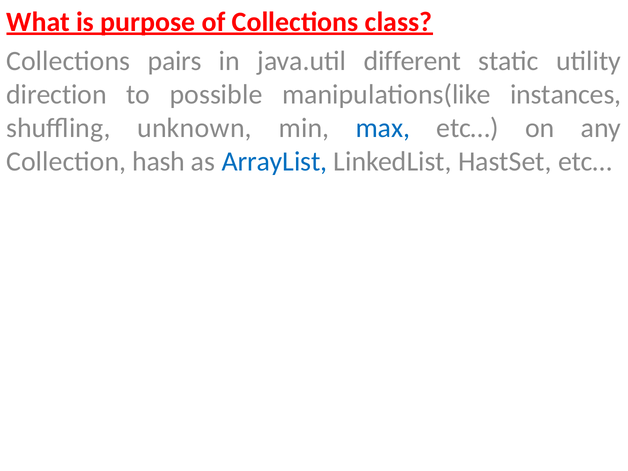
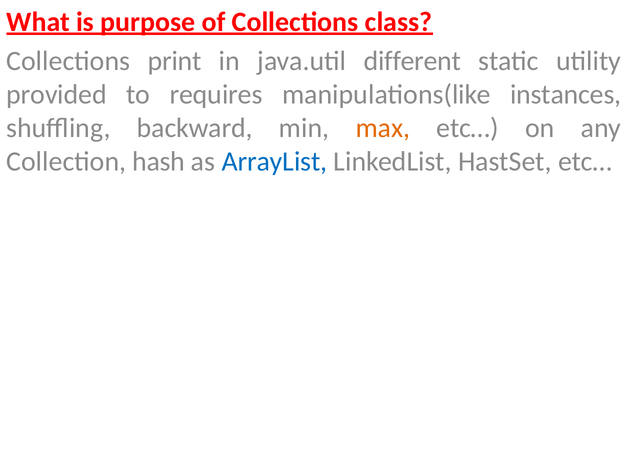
pairs: pairs -> print
direction: direction -> provided
possible: possible -> requires
unknown: unknown -> backward
max colour: blue -> orange
